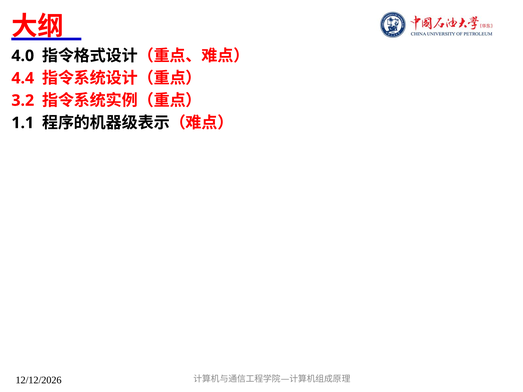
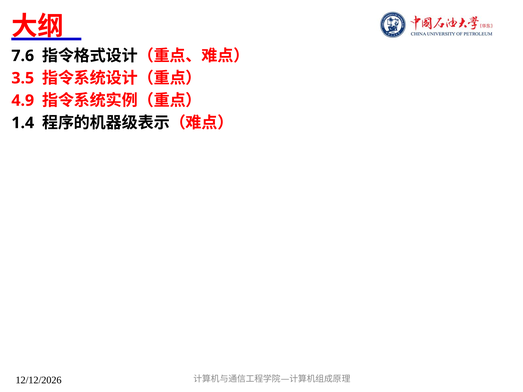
4.0: 4.0 -> 7.6
4.4: 4.4 -> 3.5
3.2: 3.2 -> 4.9
1.1: 1.1 -> 1.4
